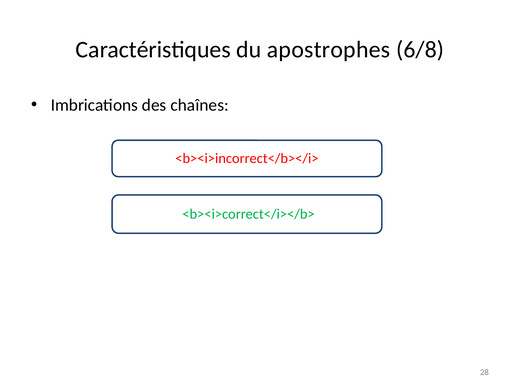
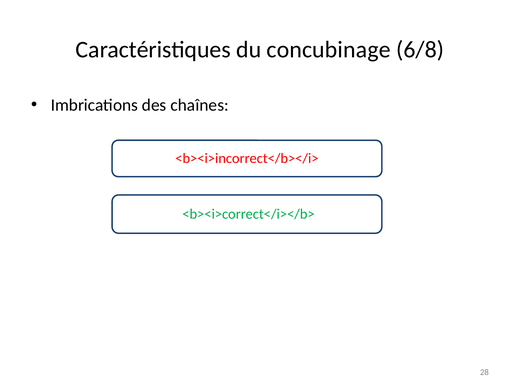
apostrophes: apostrophes -> concubinage
